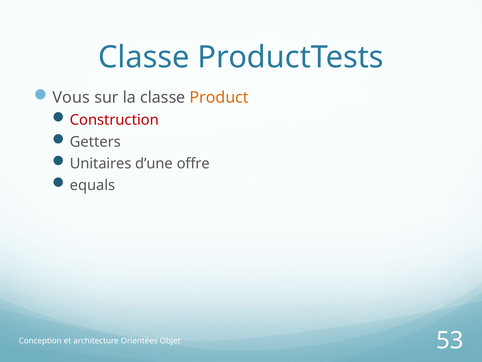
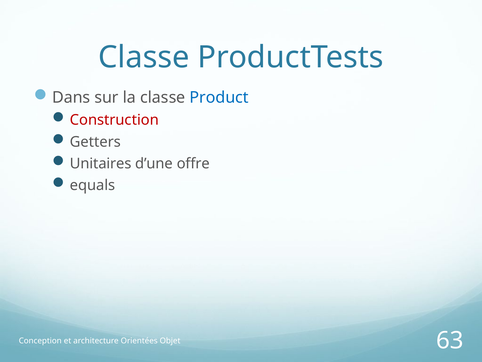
Vous: Vous -> Dans
Product colour: orange -> blue
53: 53 -> 63
